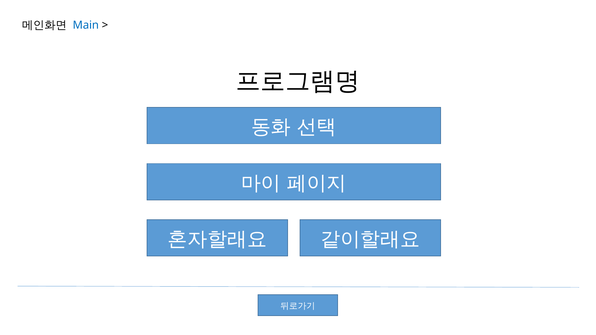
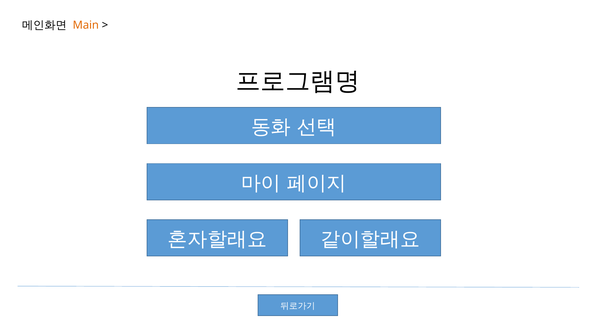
Main colour: blue -> orange
